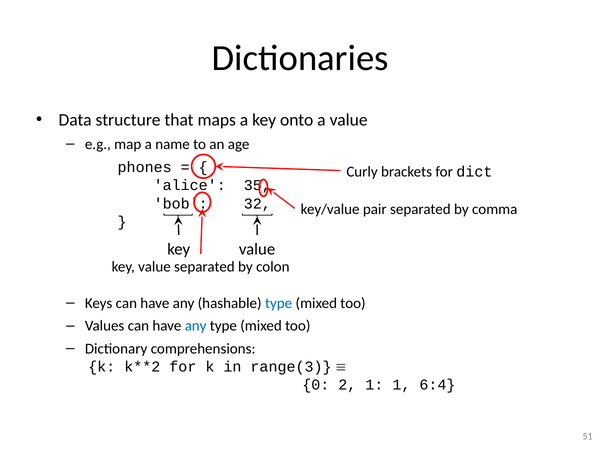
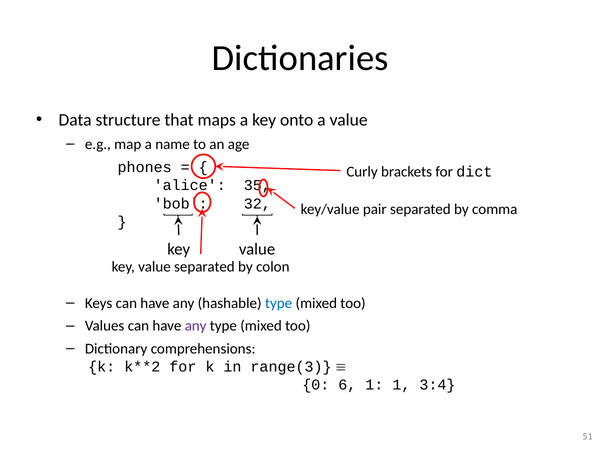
any at (196, 326) colour: blue -> purple
2: 2 -> 6
6:4: 6:4 -> 3:4
